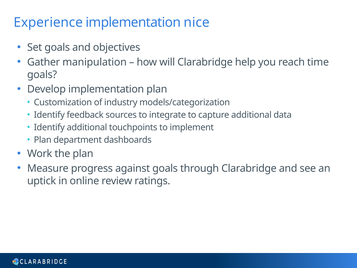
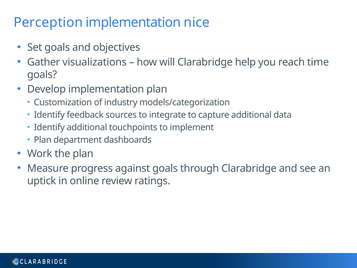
Experience: Experience -> Perception
manipulation: manipulation -> visualizations
